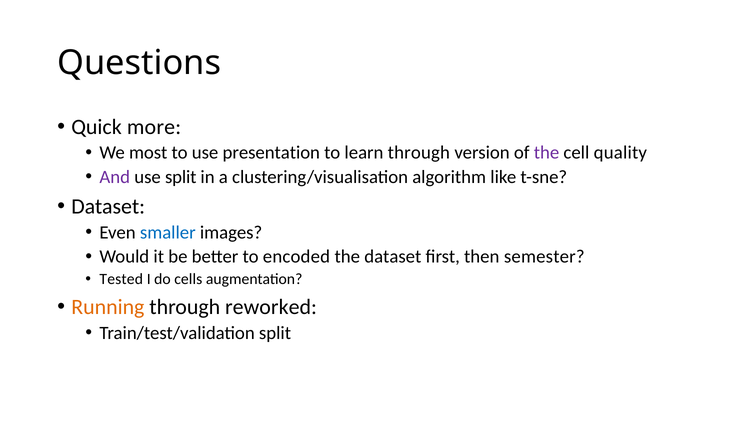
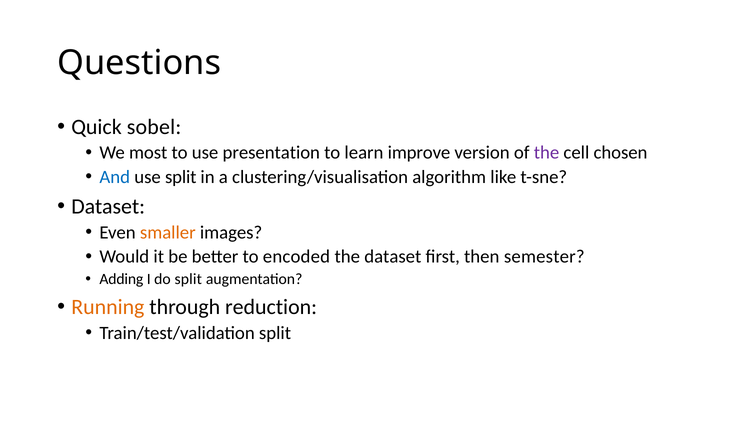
more: more -> sobel
learn through: through -> improve
quality: quality -> chosen
And colour: purple -> blue
smaller colour: blue -> orange
Tested: Tested -> Adding
do cells: cells -> split
reworked: reworked -> reduction
